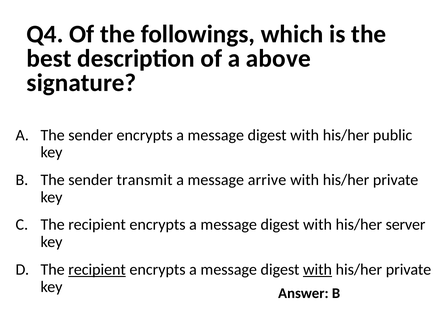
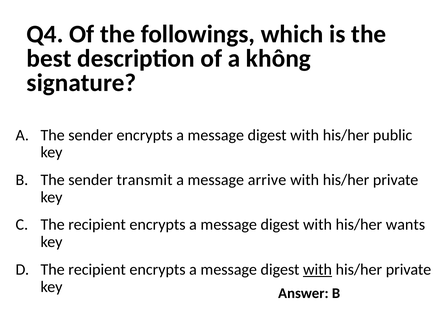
above: above -> không
server: server -> wants
recipient at (97, 269) underline: present -> none
